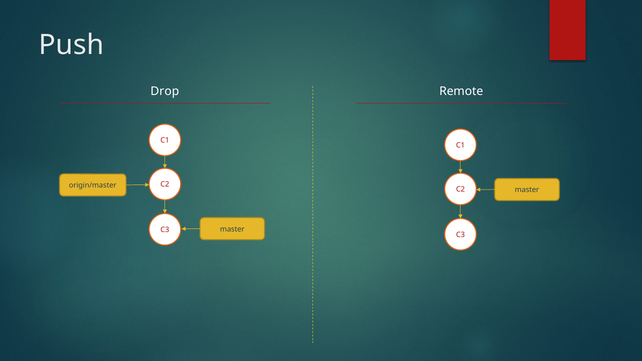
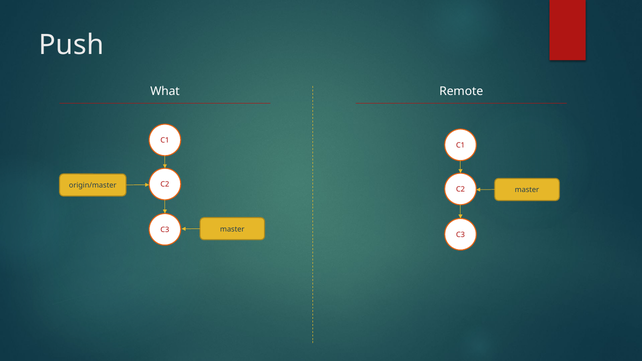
Drop: Drop -> What
